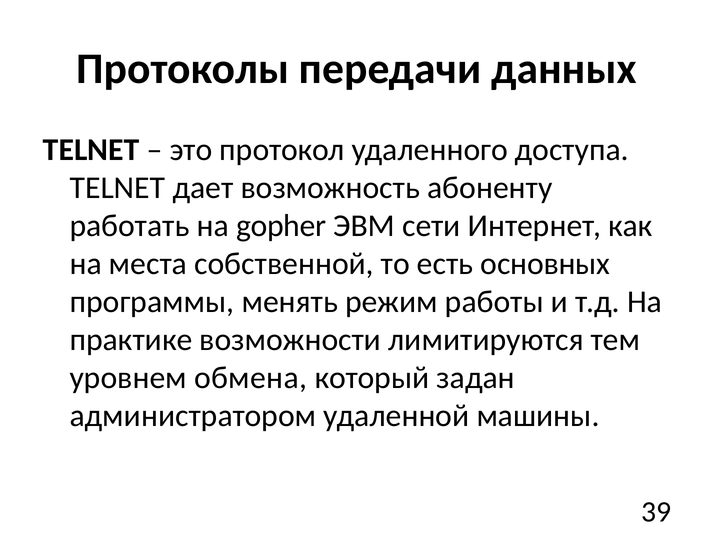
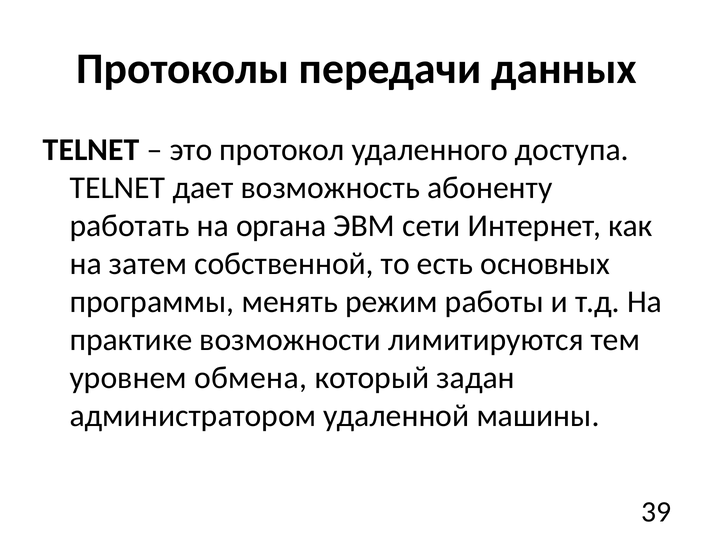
gopher: gopher -> органа
места: места -> затем
